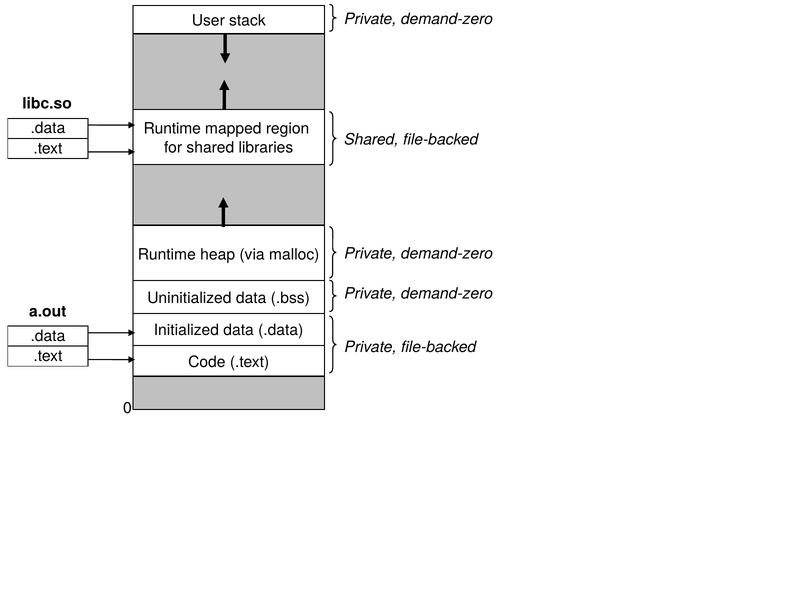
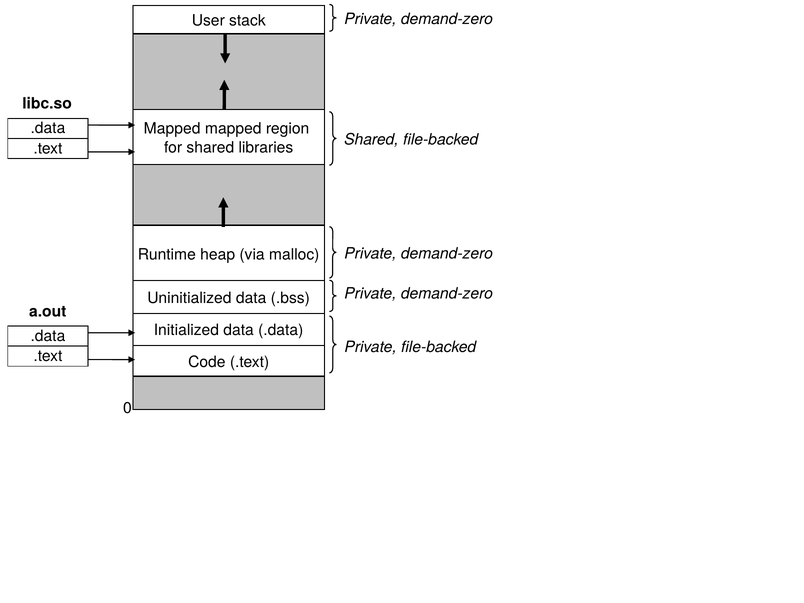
Runtime at (172, 129): Runtime -> Mapped
